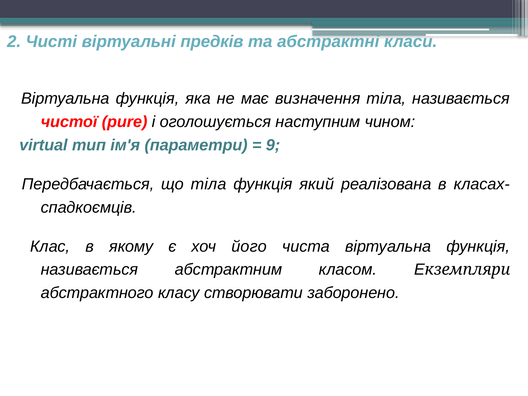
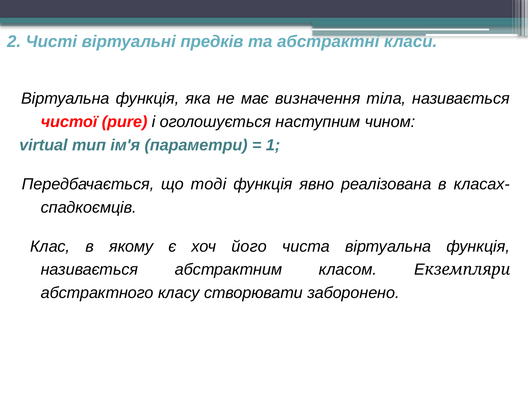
9: 9 -> 1
що тіла: тіла -> тоді
який: який -> явно
